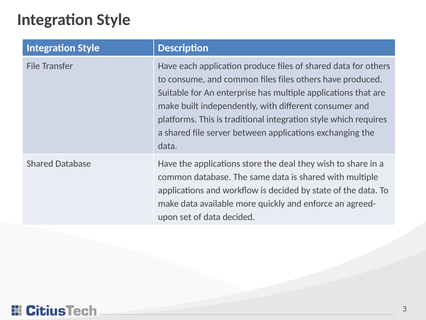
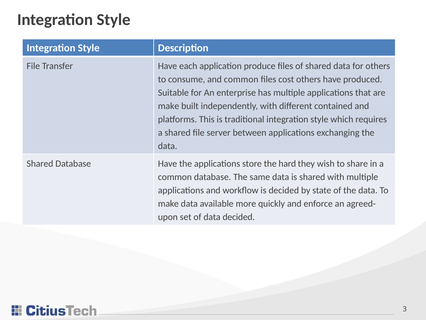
files files: files -> cost
consumer: consumer -> contained
deal: deal -> hard
